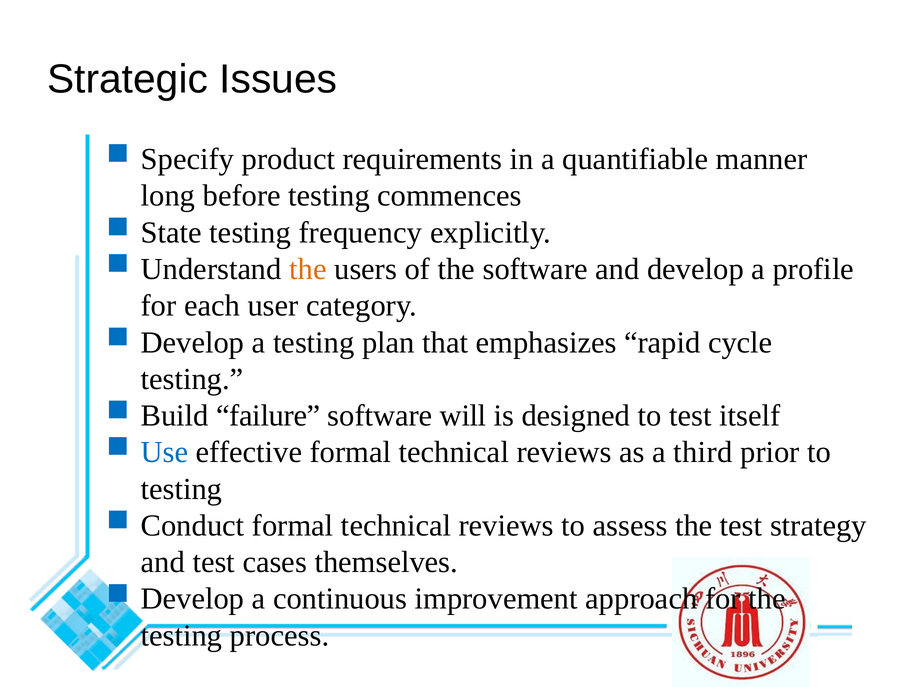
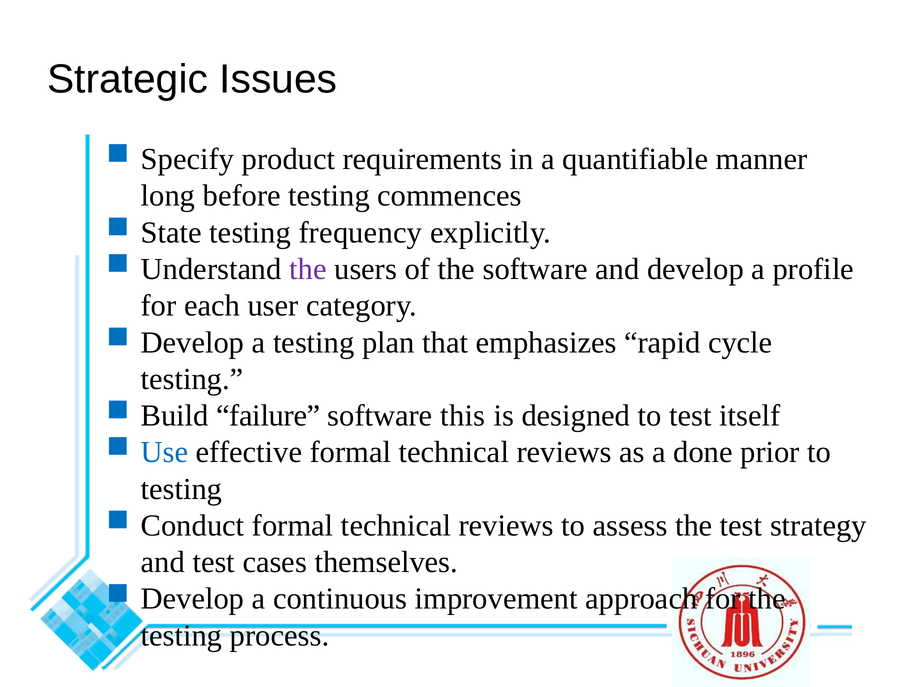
the at (308, 269) colour: orange -> purple
will: will -> this
third: third -> done
